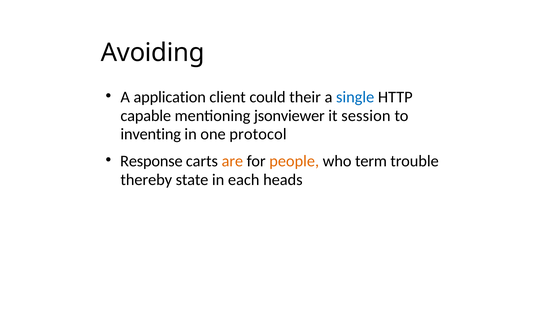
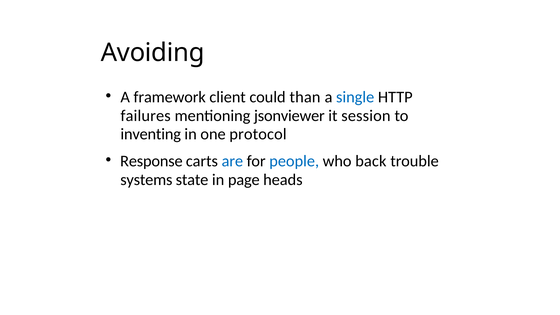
application: application -> framework
their: their -> than
capable: capable -> failures
are colour: orange -> blue
people colour: orange -> blue
term: term -> back
thereby: thereby -> systems
each: each -> page
